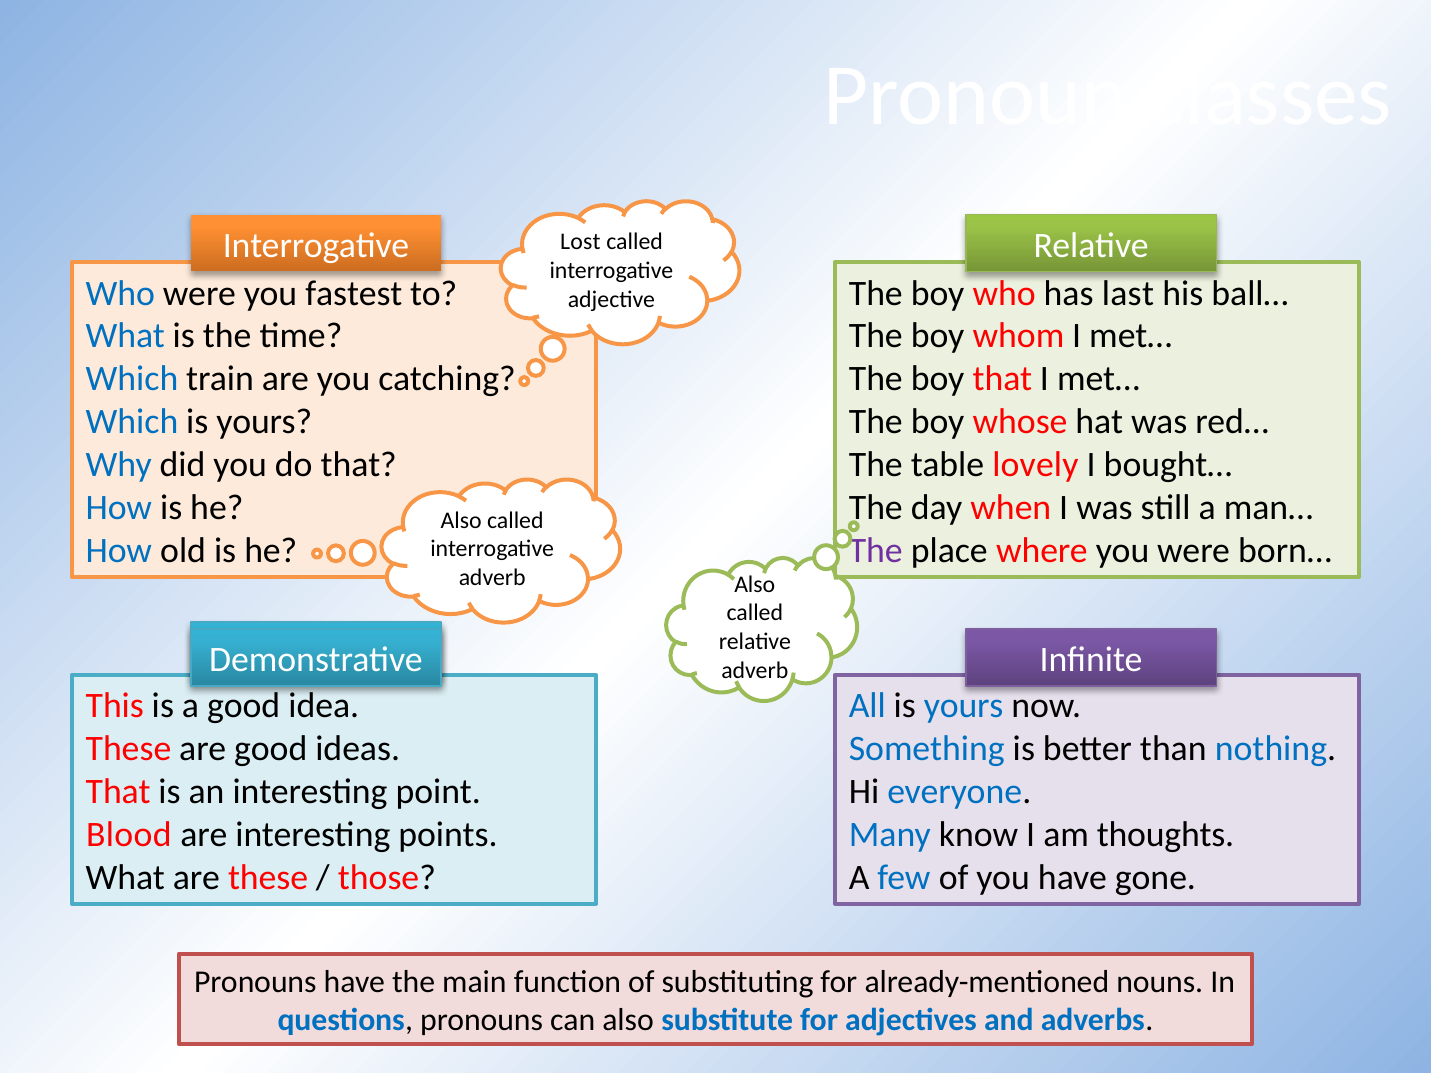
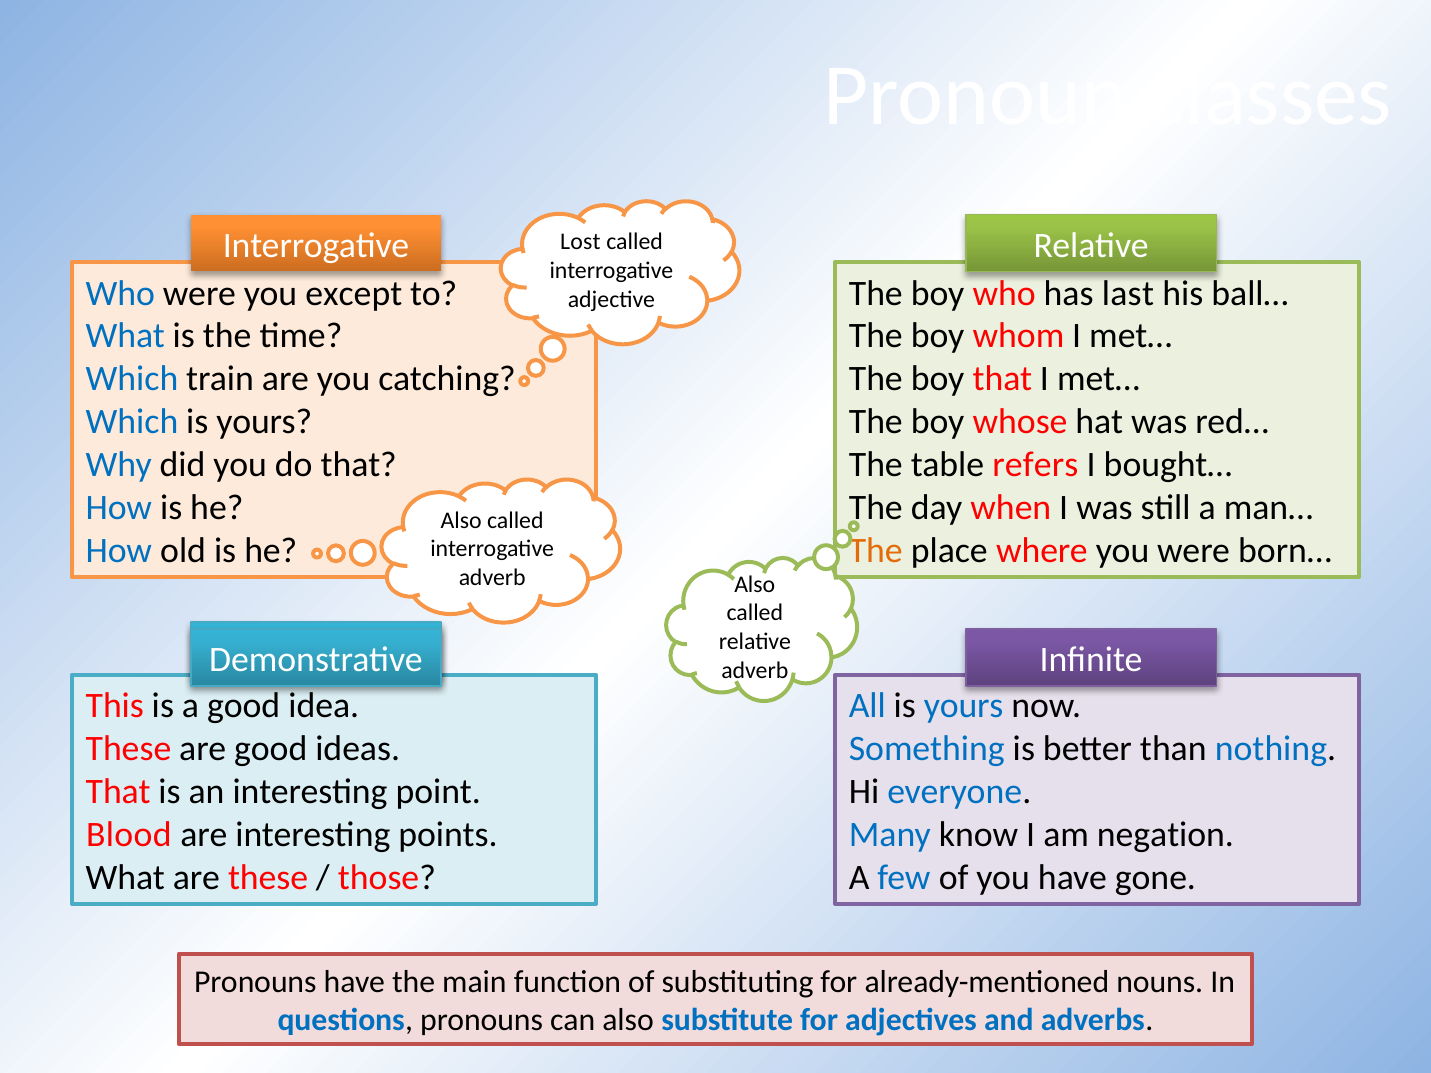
fastest: fastest -> except
lovely: lovely -> refers
The at (876, 551) colour: purple -> orange
thoughts: thoughts -> negation
